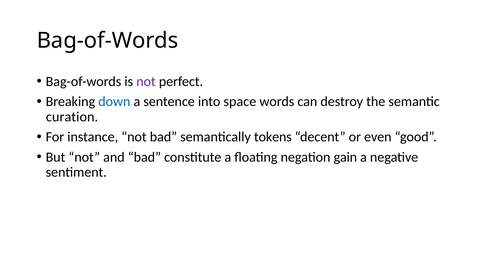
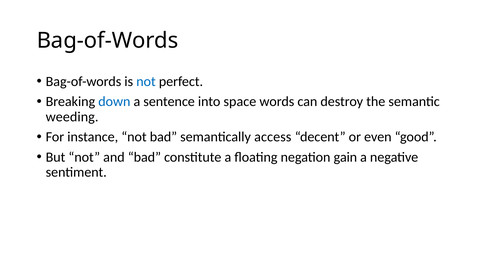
not at (146, 81) colour: purple -> blue
curation: curation -> weeding
tokens: tokens -> access
